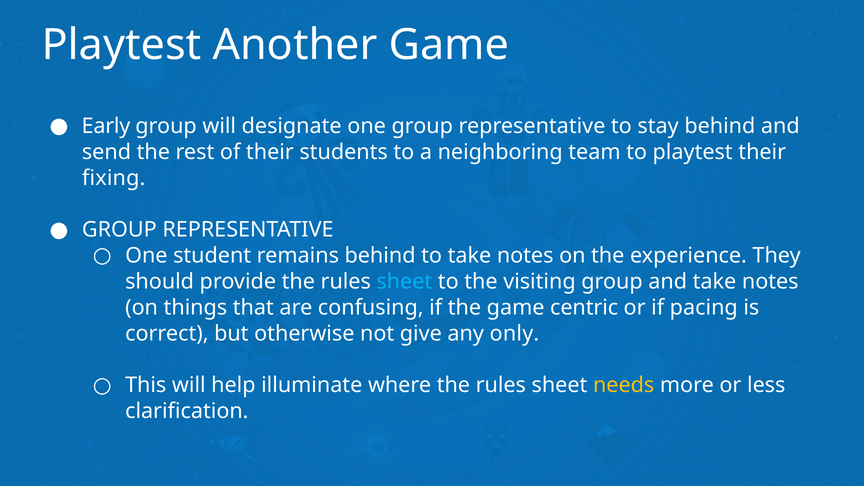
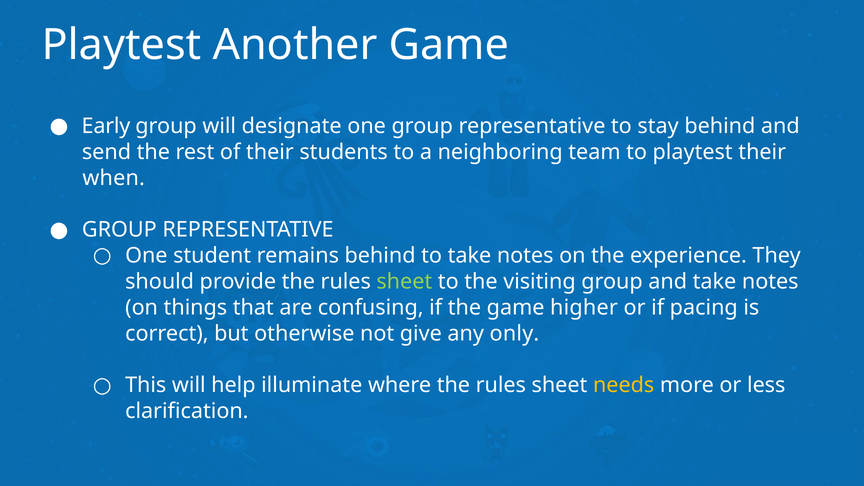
fixing: fixing -> when
sheet at (404, 282) colour: light blue -> light green
centric: centric -> higher
